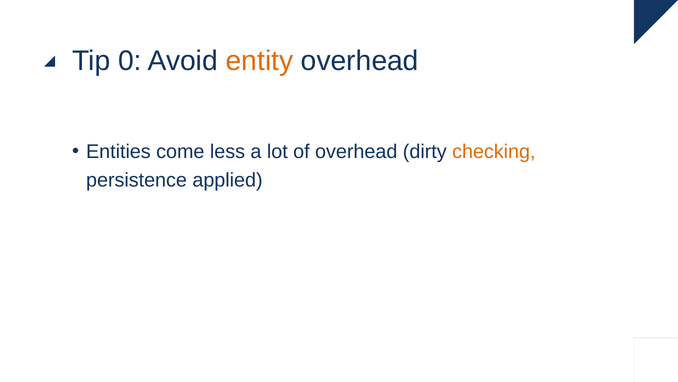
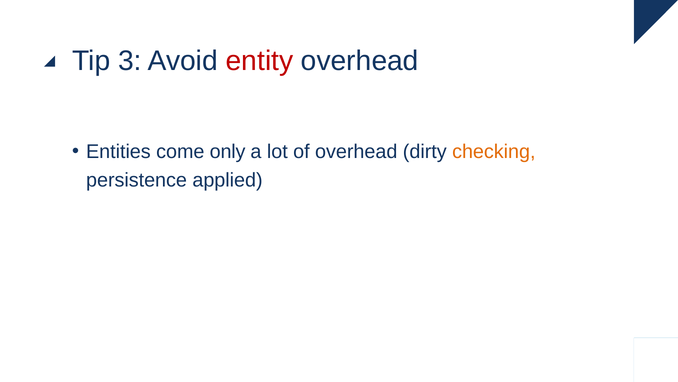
0: 0 -> 3
entity colour: orange -> red
less: less -> only
